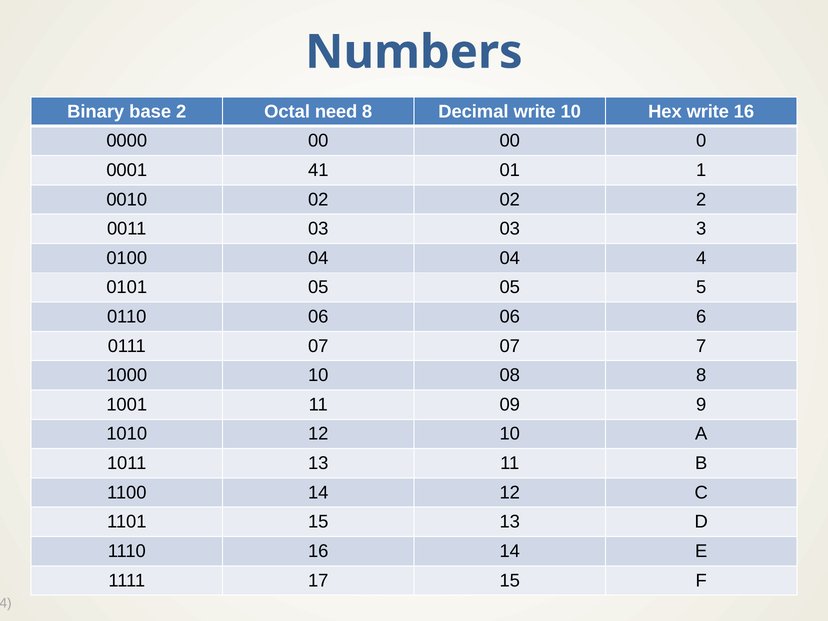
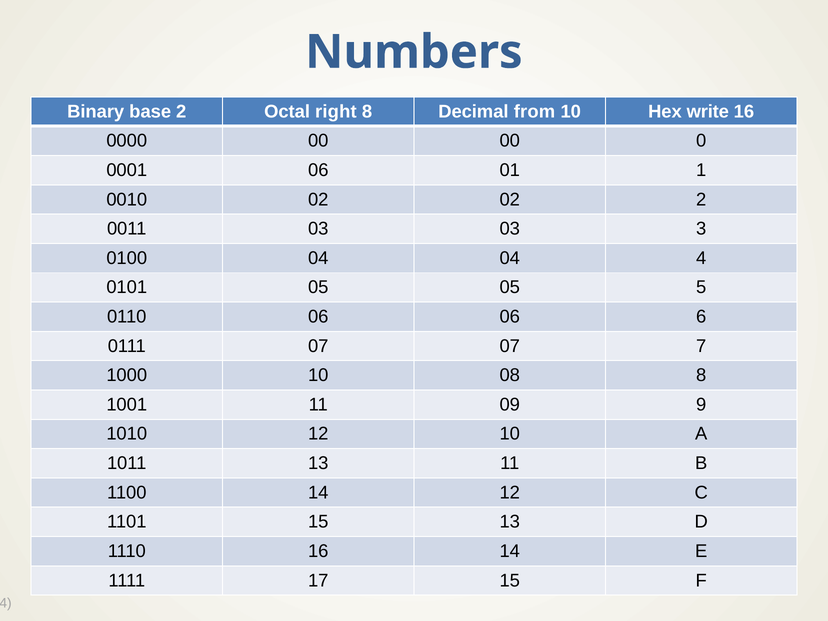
need: need -> right
Decimal write: write -> from
0001 41: 41 -> 06
